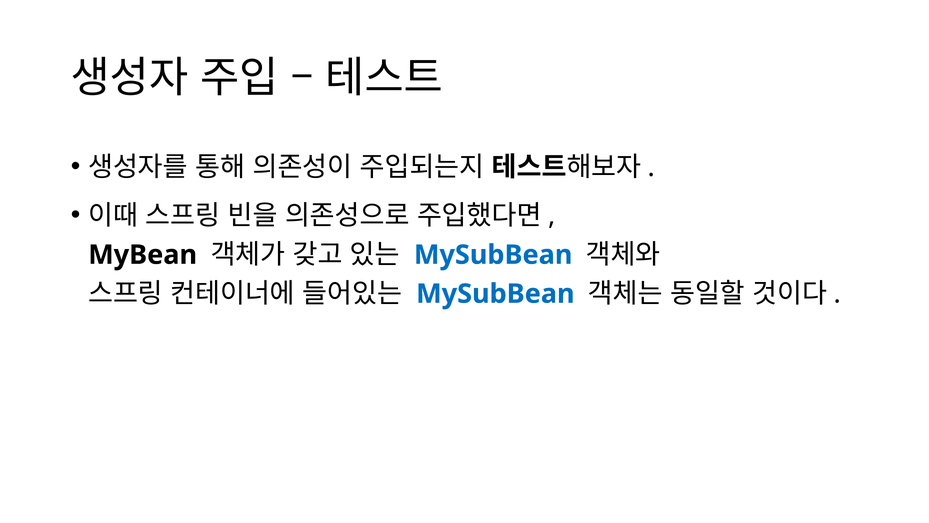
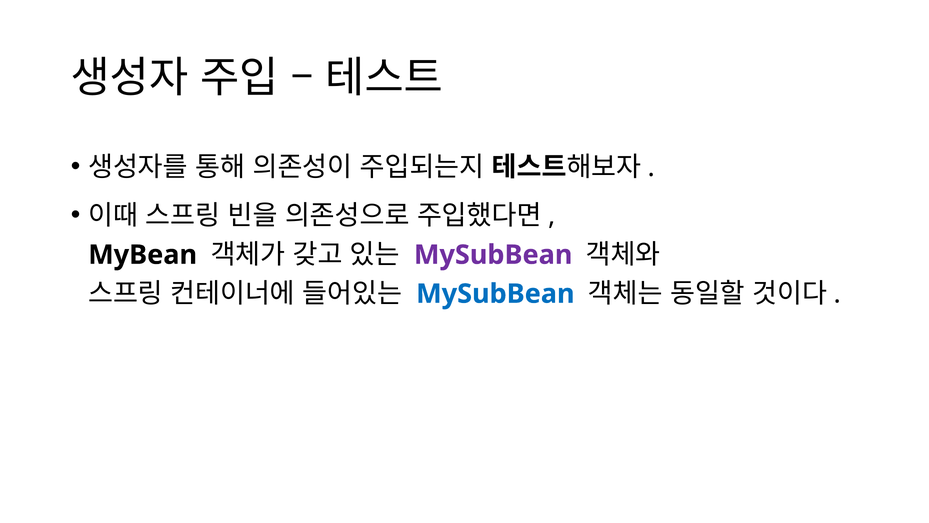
MySubBean at (493, 255) colour: blue -> purple
